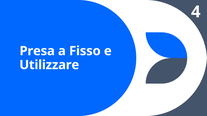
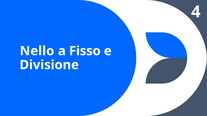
Presa: Presa -> Nello
Utilizzare: Utilizzare -> Divisione
